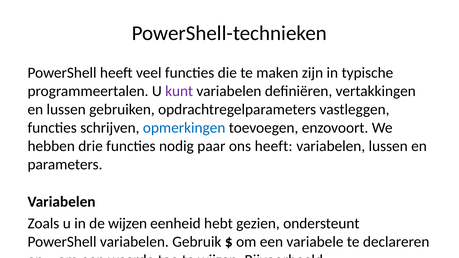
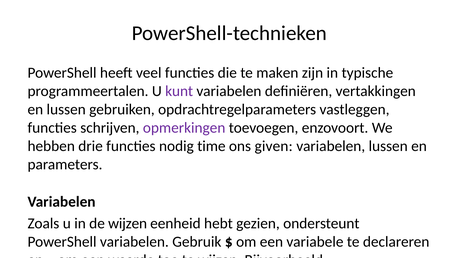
opmerkingen colour: blue -> purple
nodig paar: paar -> time
ons heeft: heeft -> given
